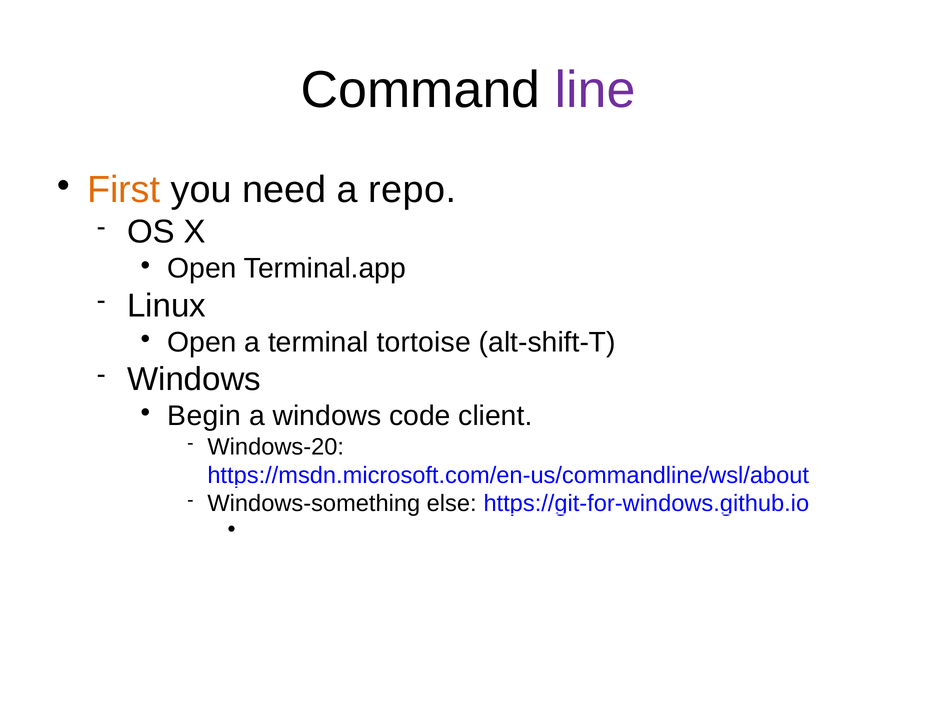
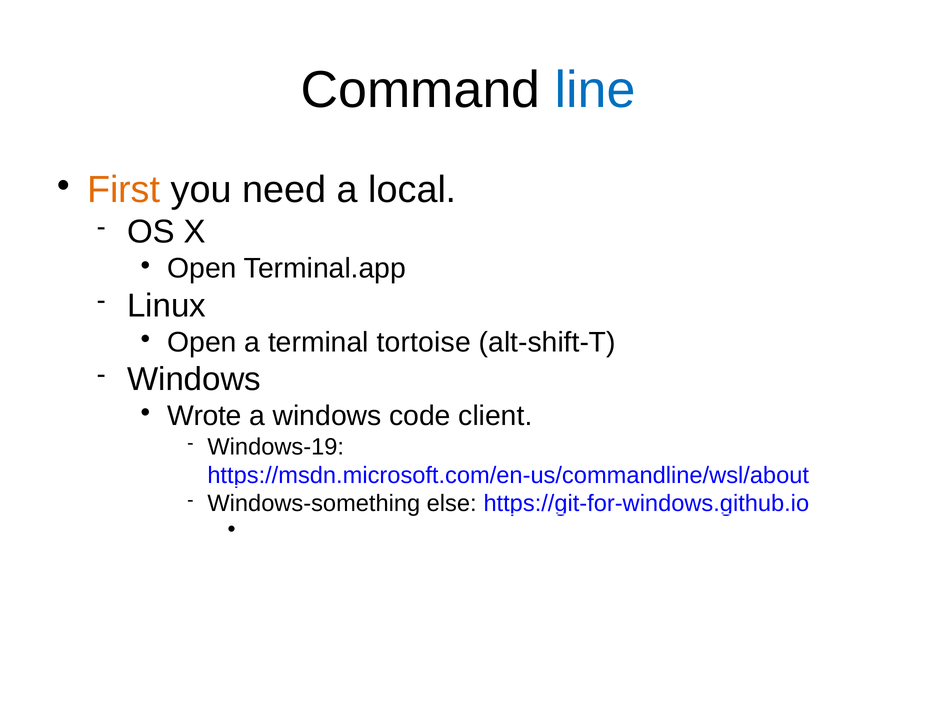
line colour: purple -> blue
repo: repo -> local
Begin: Begin -> Wrote
Windows-20: Windows-20 -> Windows-19
